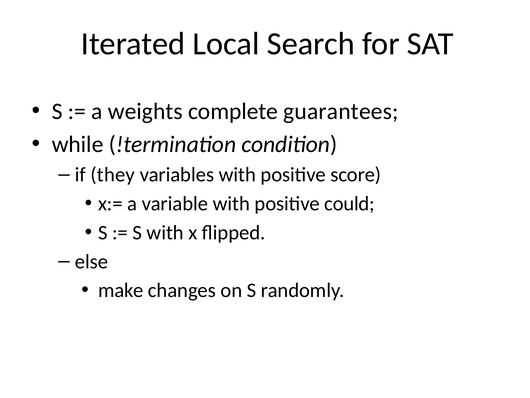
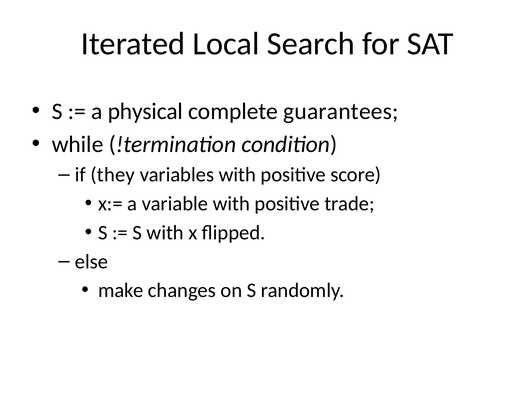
weights: weights -> physical
could: could -> trade
